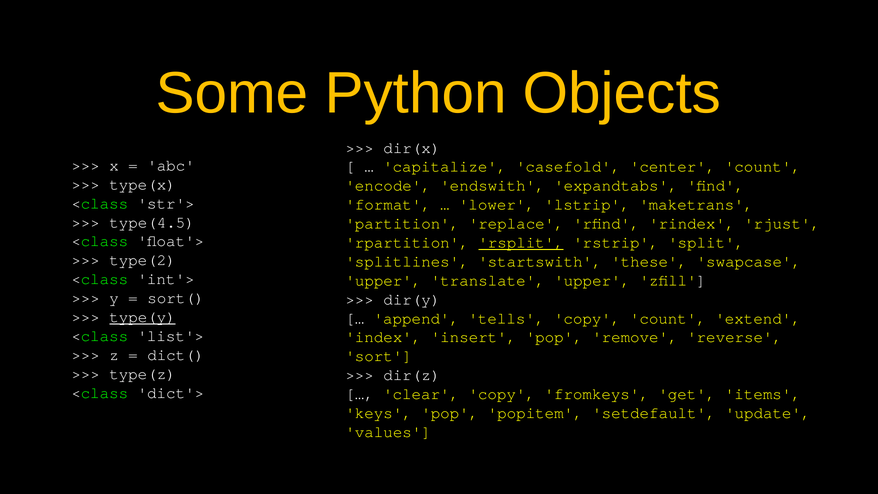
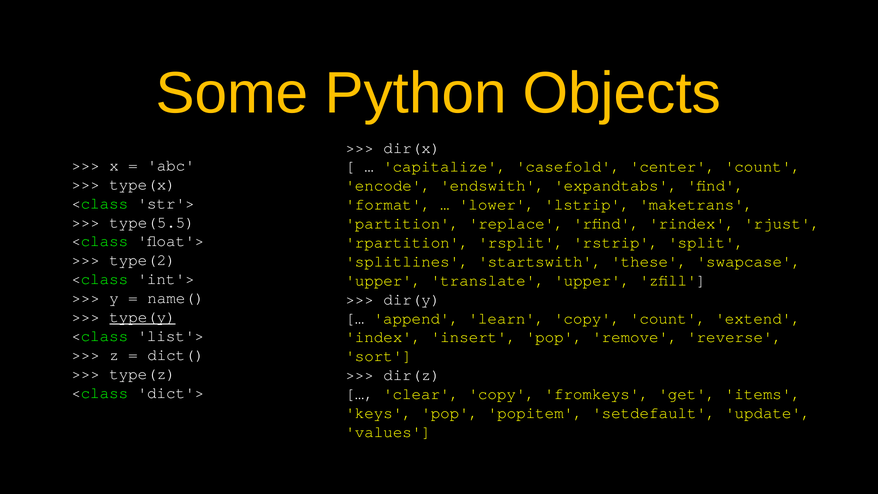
type(4.5: type(4.5 -> type(5.5
rsplit underline: present -> none
sort(: sort( -> name(
tells: tells -> learn
